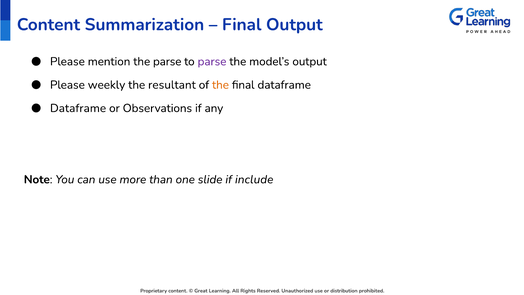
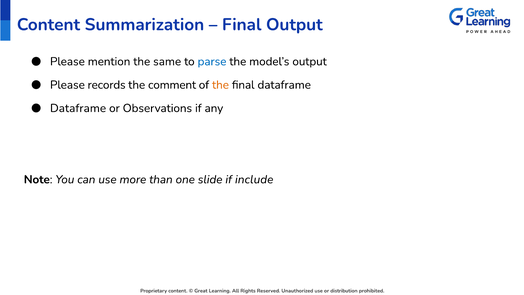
the parse: parse -> same
parse at (212, 61) colour: purple -> blue
weekly: weekly -> records
resultant: resultant -> comment
